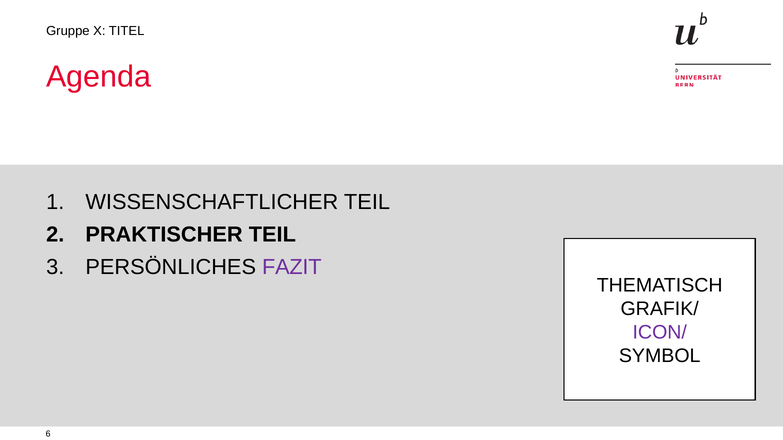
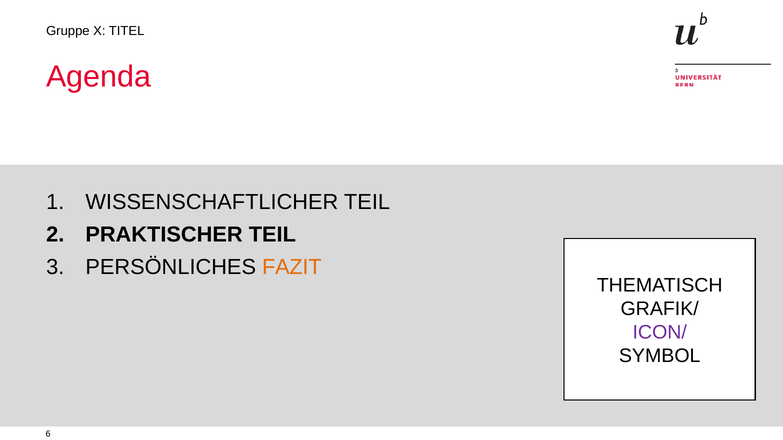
FAZIT colour: purple -> orange
